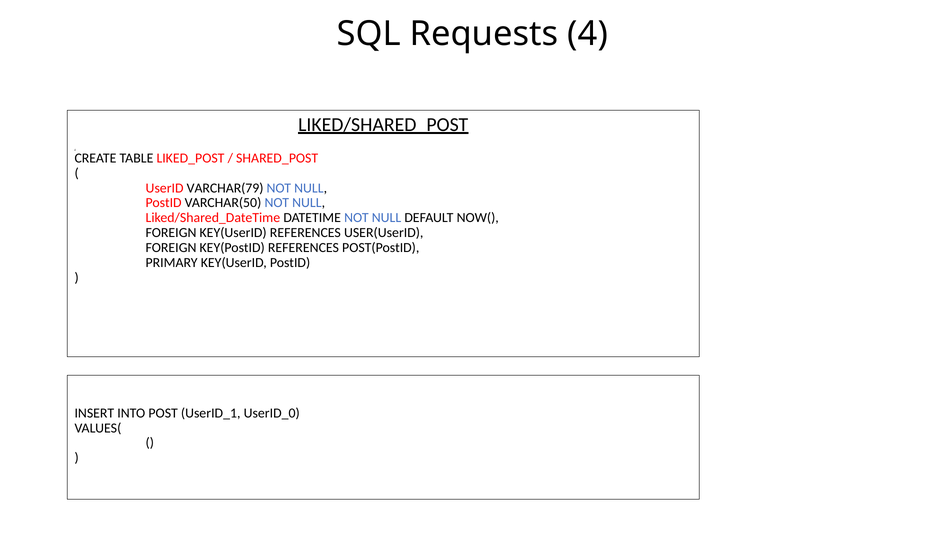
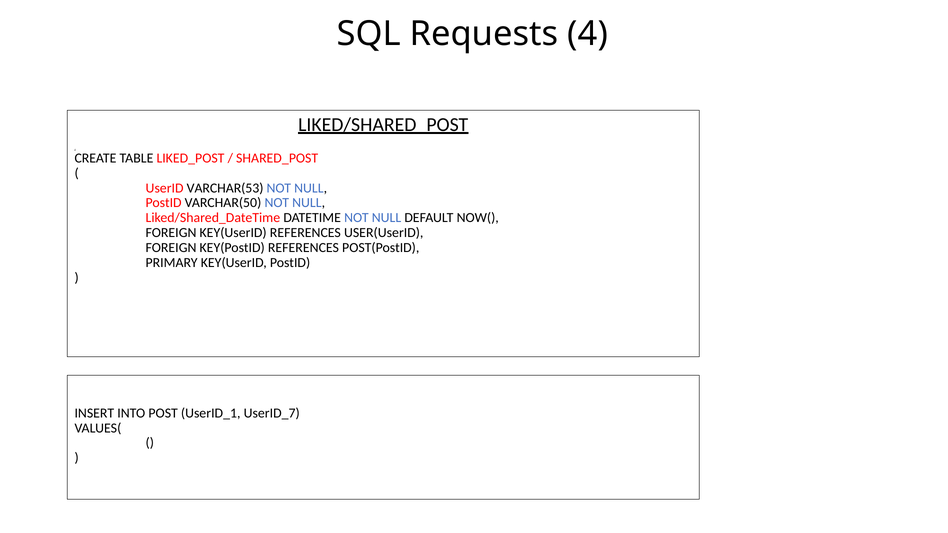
VARCHAR(79: VARCHAR(79 -> VARCHAR(53
UserID_0: UserID_0 -> UserID_7
